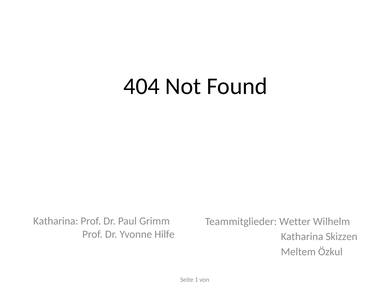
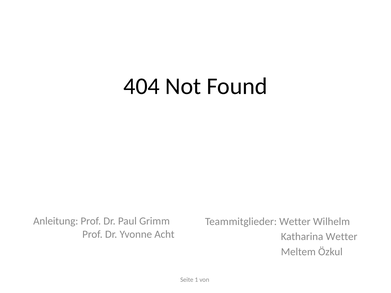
Katharina at (56, 221): Katharina -> Anleitung
Hilfe: Hilfe -> Acht
Katharina Skizzen: Skizzen -> Wetter
